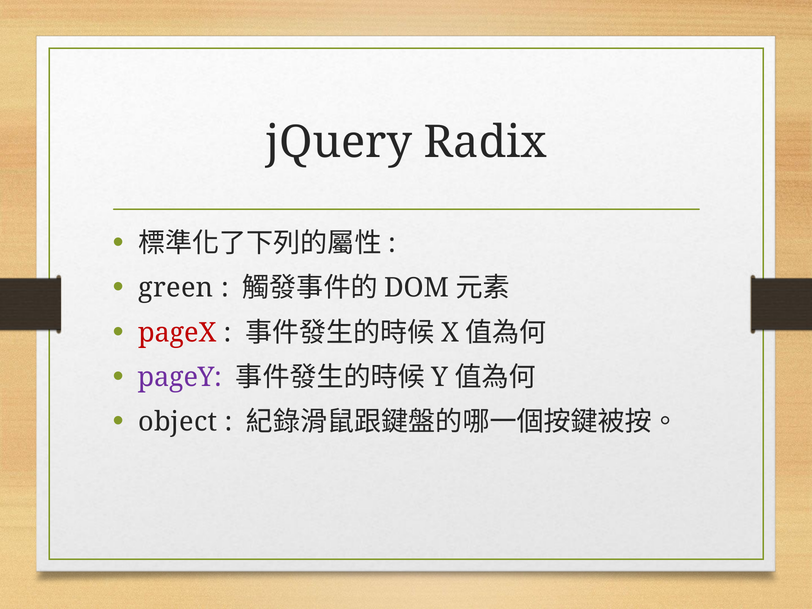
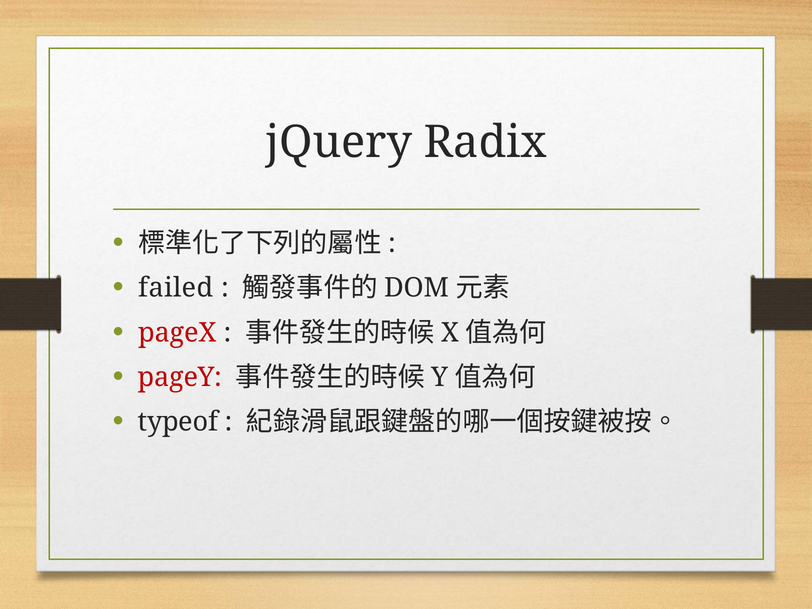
green: green -> failed
pageY colour: purple -> red
object: object -> typeof
